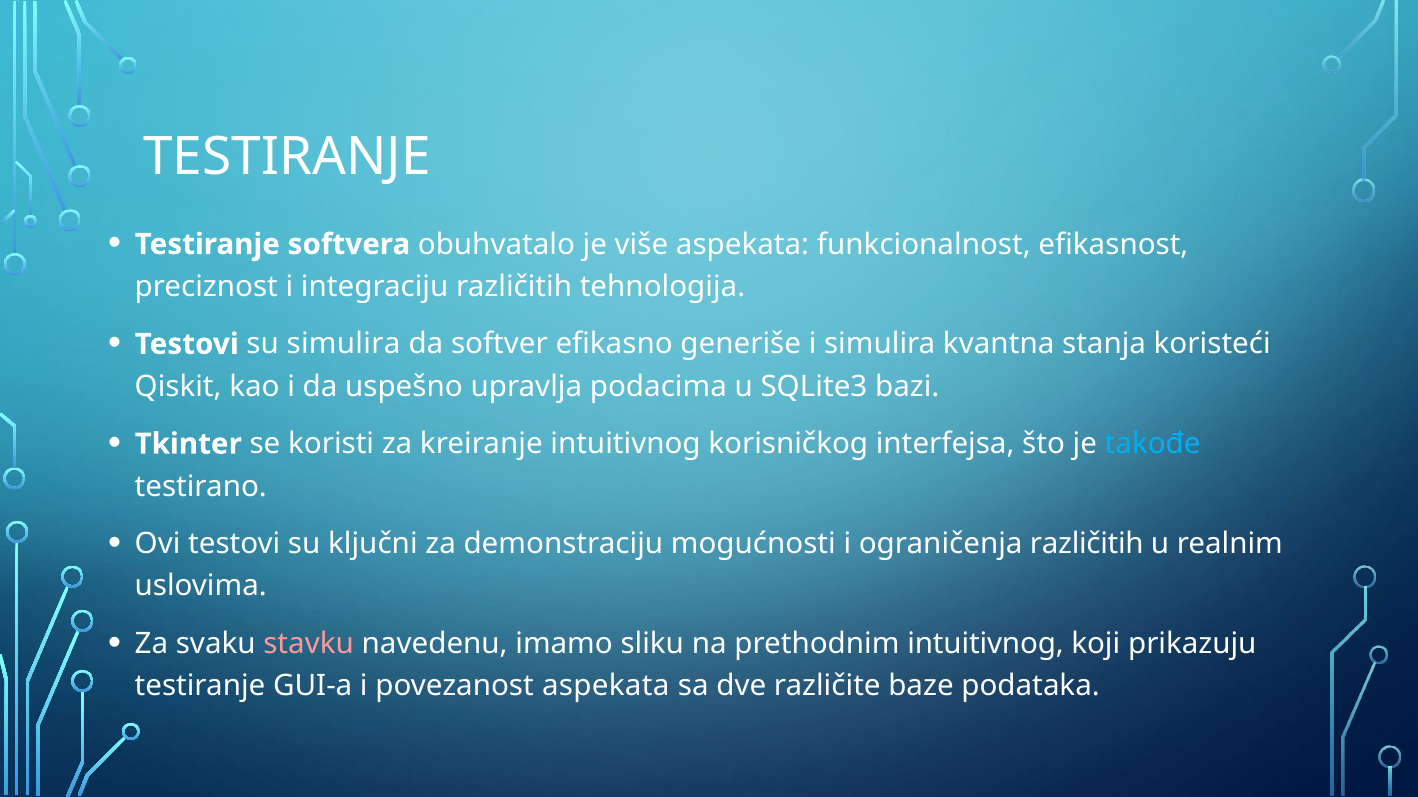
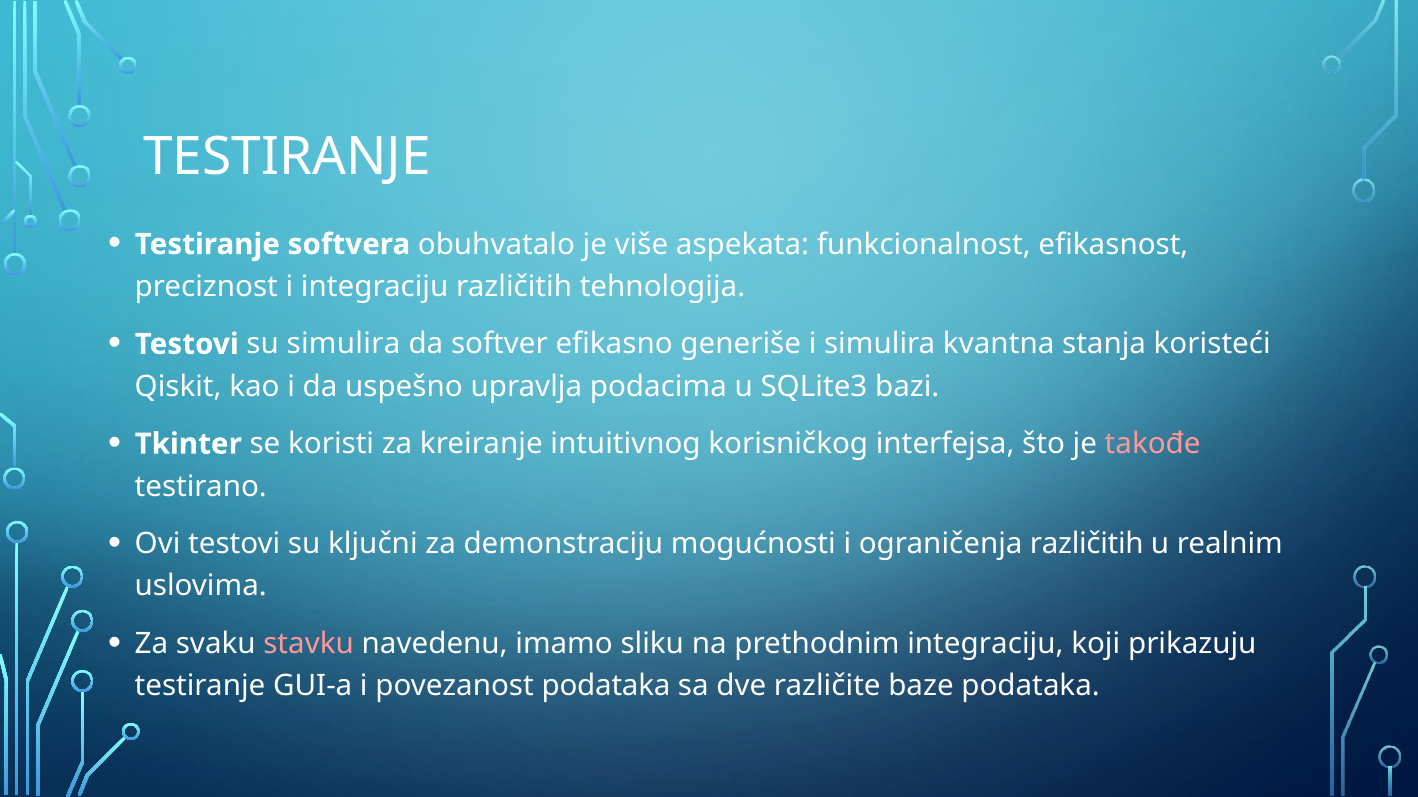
takođe colour: light blue -> pink
prethodnim intuitivnog: intuitivnog -> integraciju
povezanost aspekata: aspekata -> podataka
